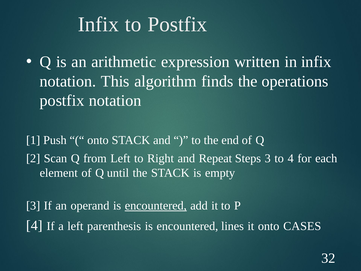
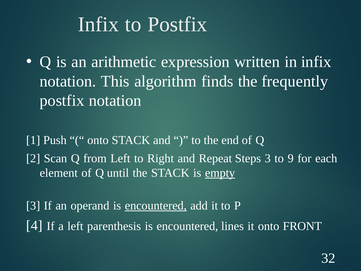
operations: operations -> frequently
to 4: 4 -> 9
empty underline: none -> present
CASES: CASES -> FRONT
